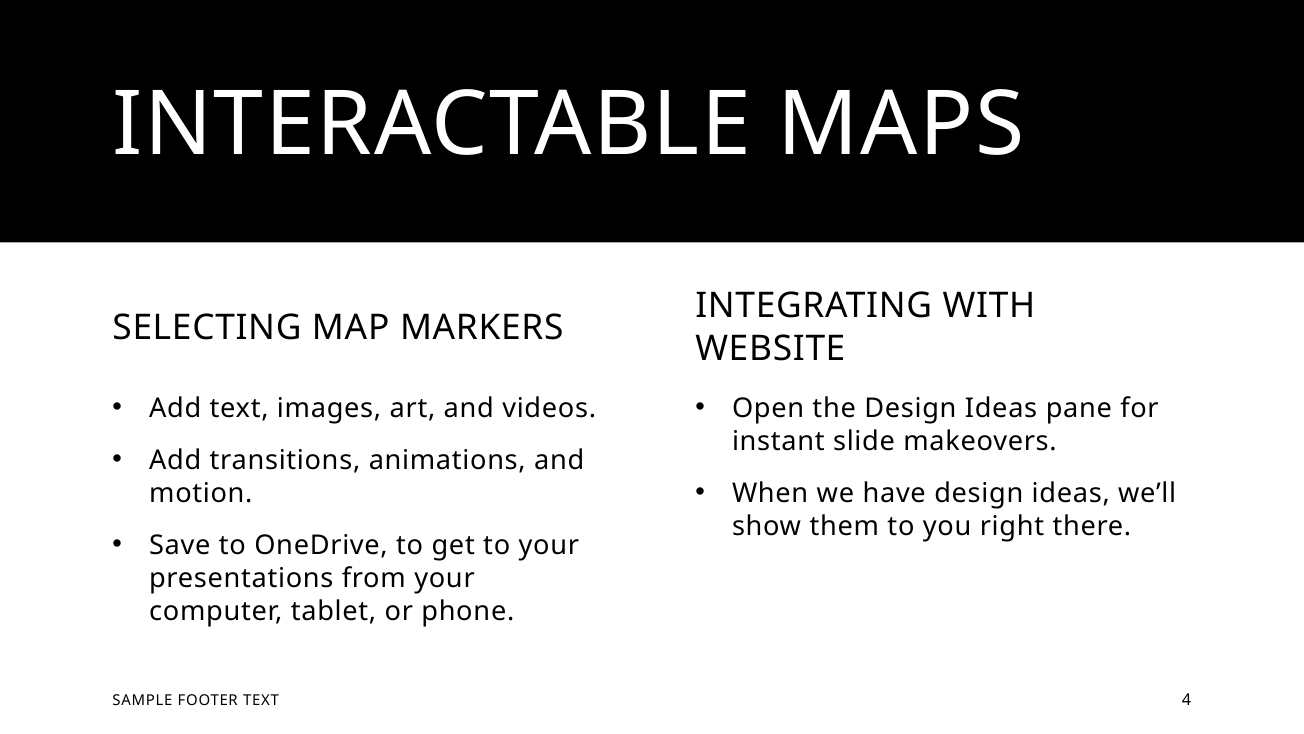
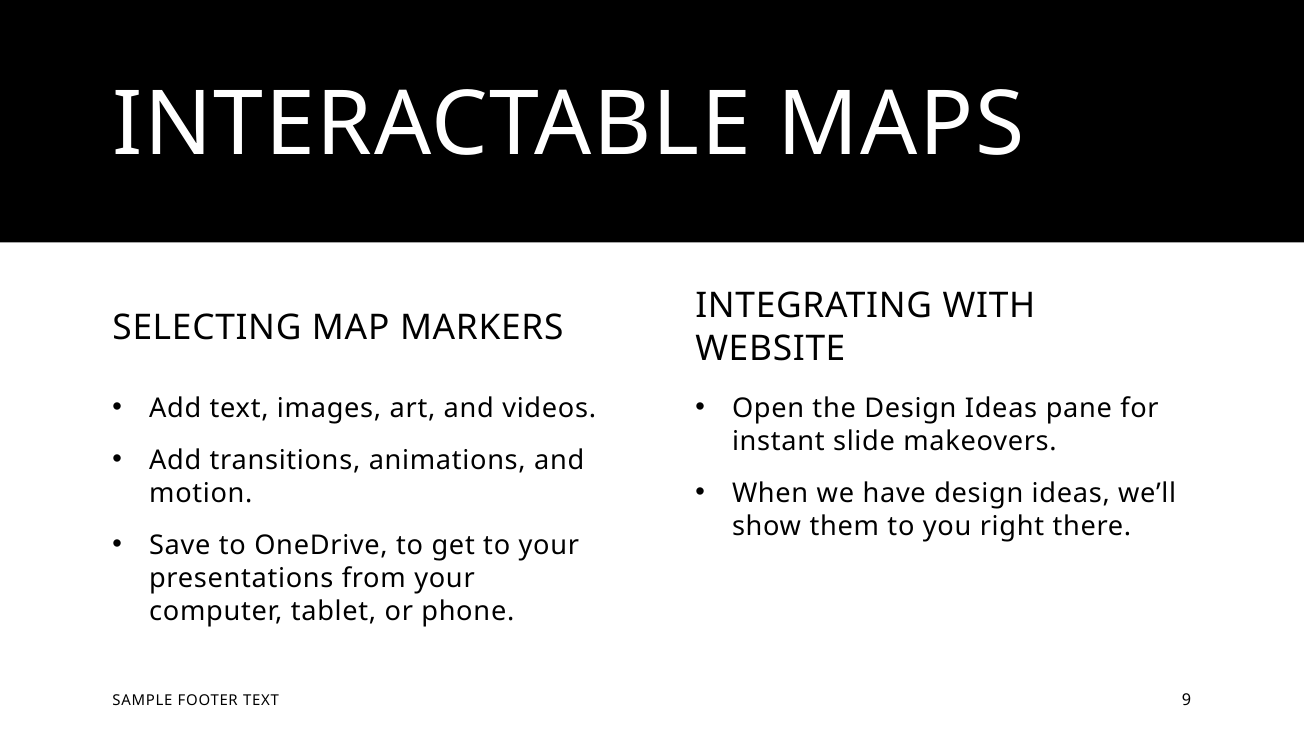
4: 4 -> 9
